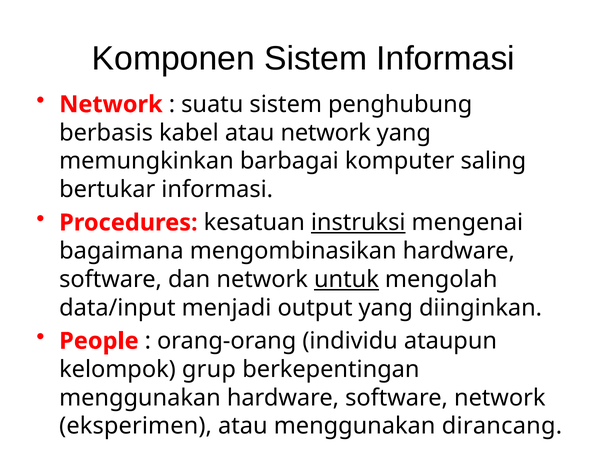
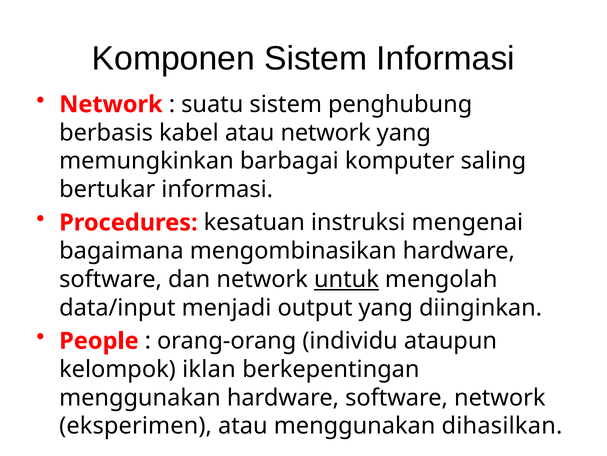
instruksi underline: present -> none
grup: grup -> iklan
dirancang: dirancang -> dihasilkan
